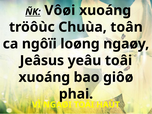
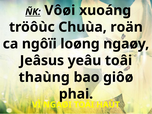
toân: toân -> roän
xuoáng at (44, 77): xuoáng -> thaùng
